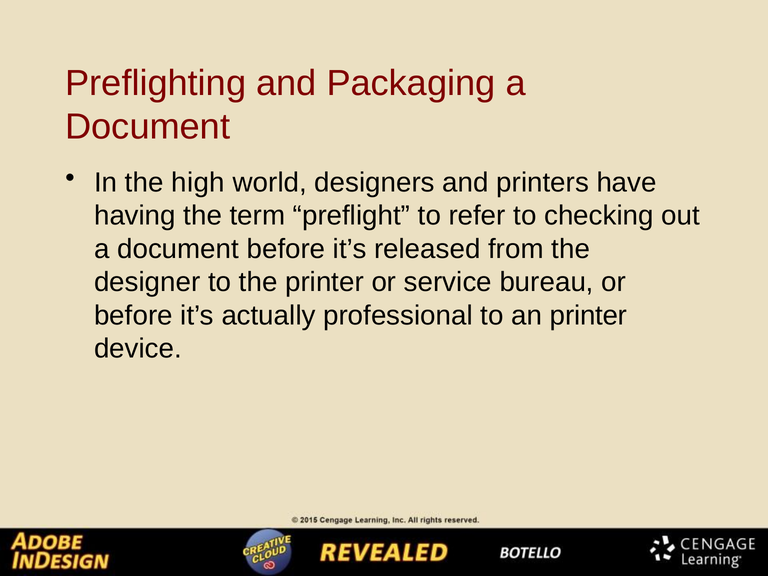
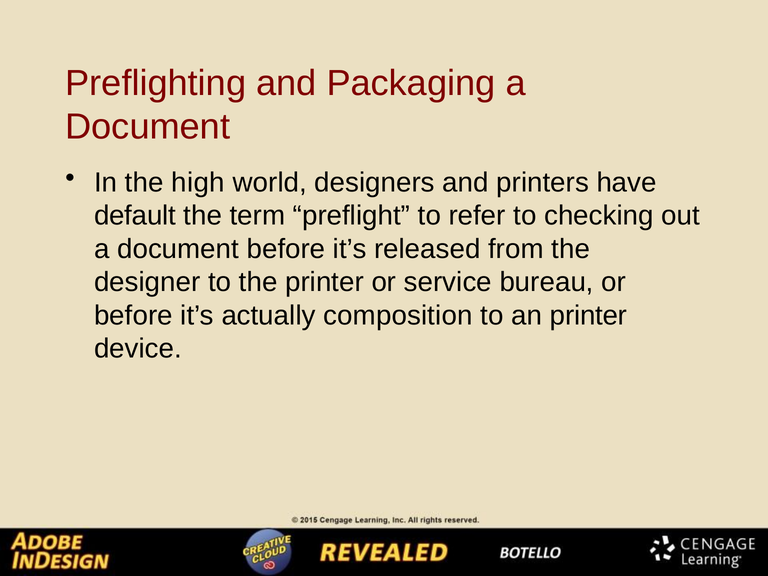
having: having -> default
professional: professional -> composition
